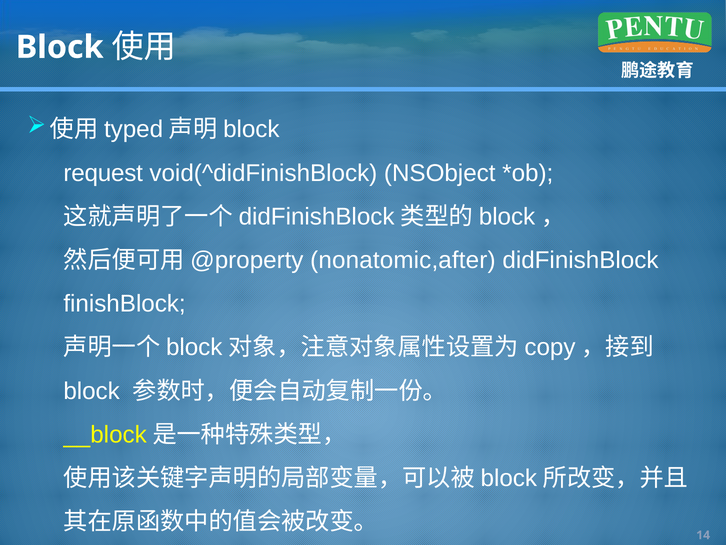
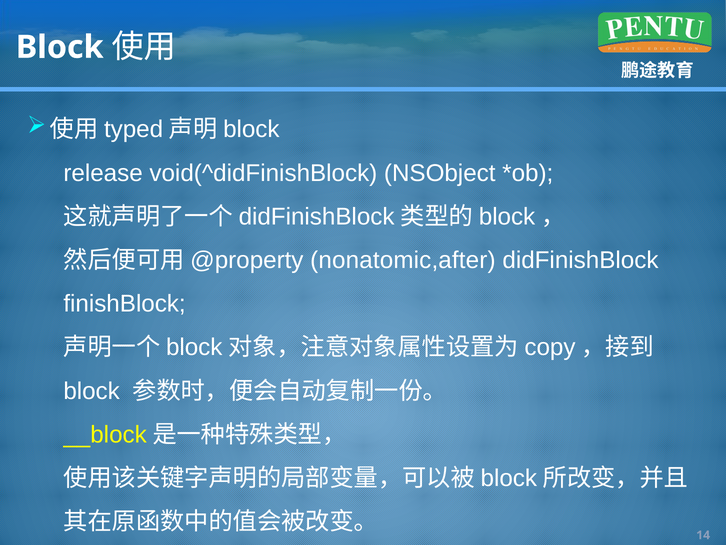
request: request -> release
